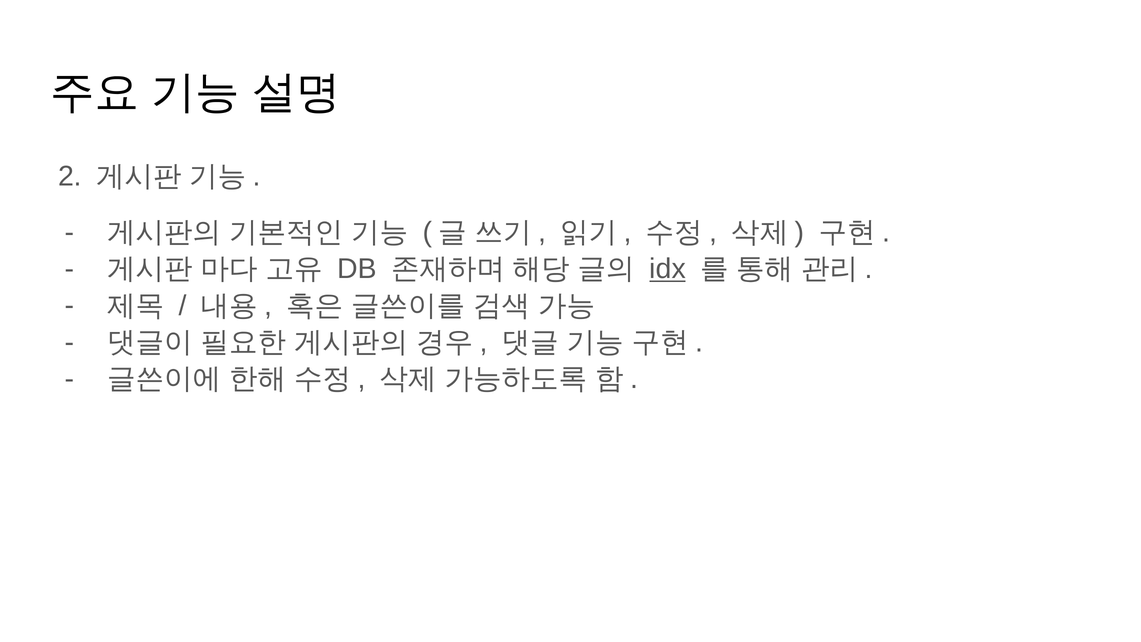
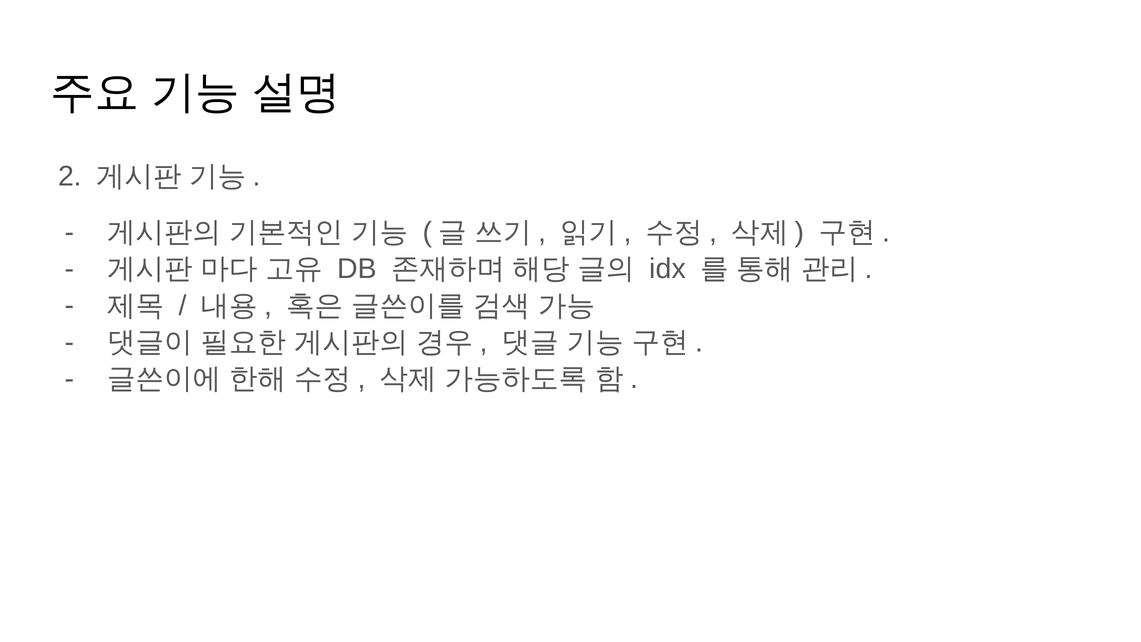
idx underline: present -> none
